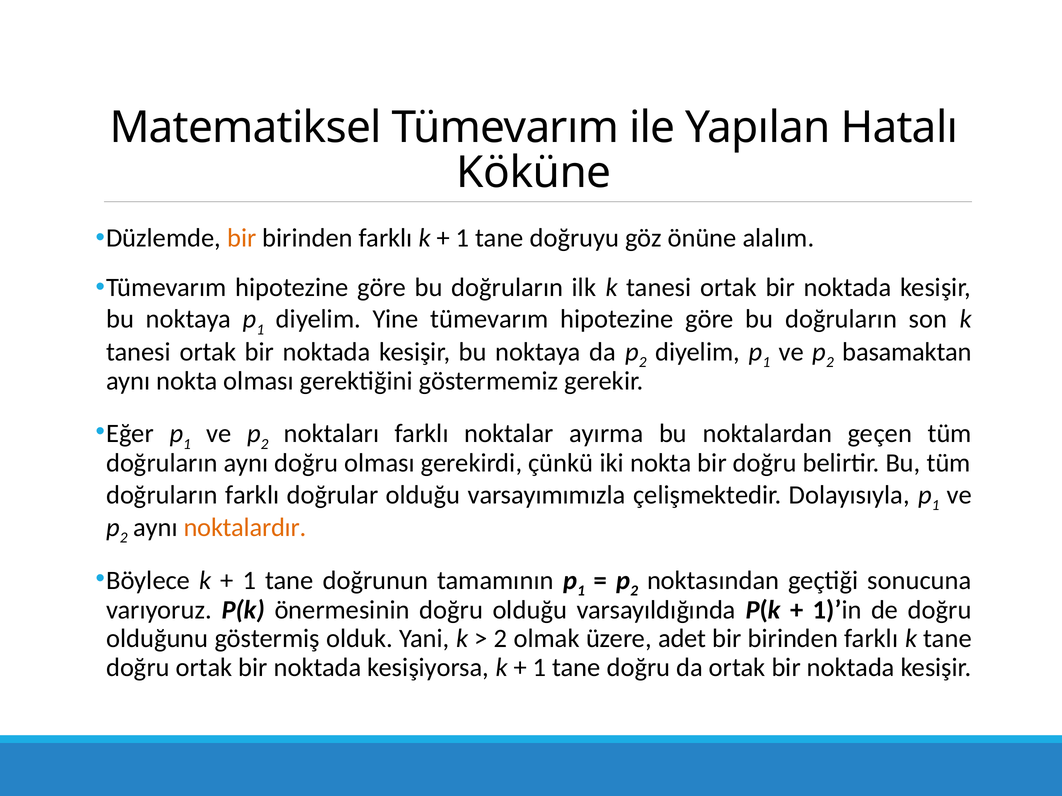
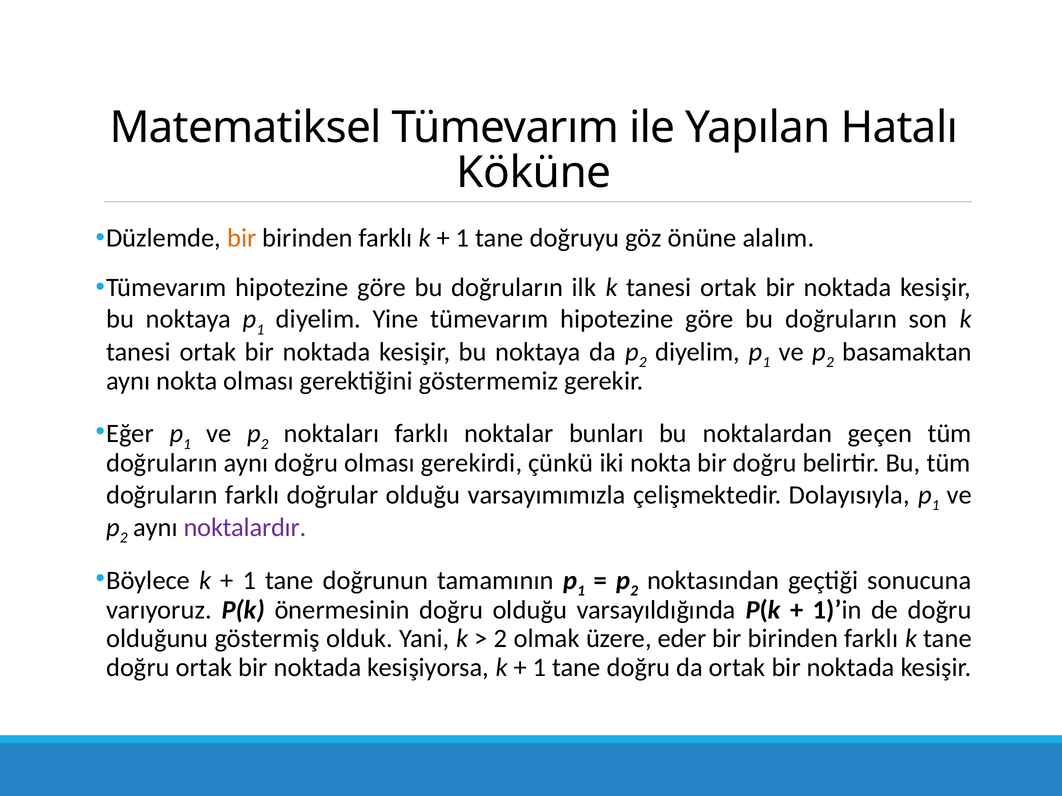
ayırma: ayırma -> bunları
noktalardır colour: orange -> purple
adet: adet -> eder
